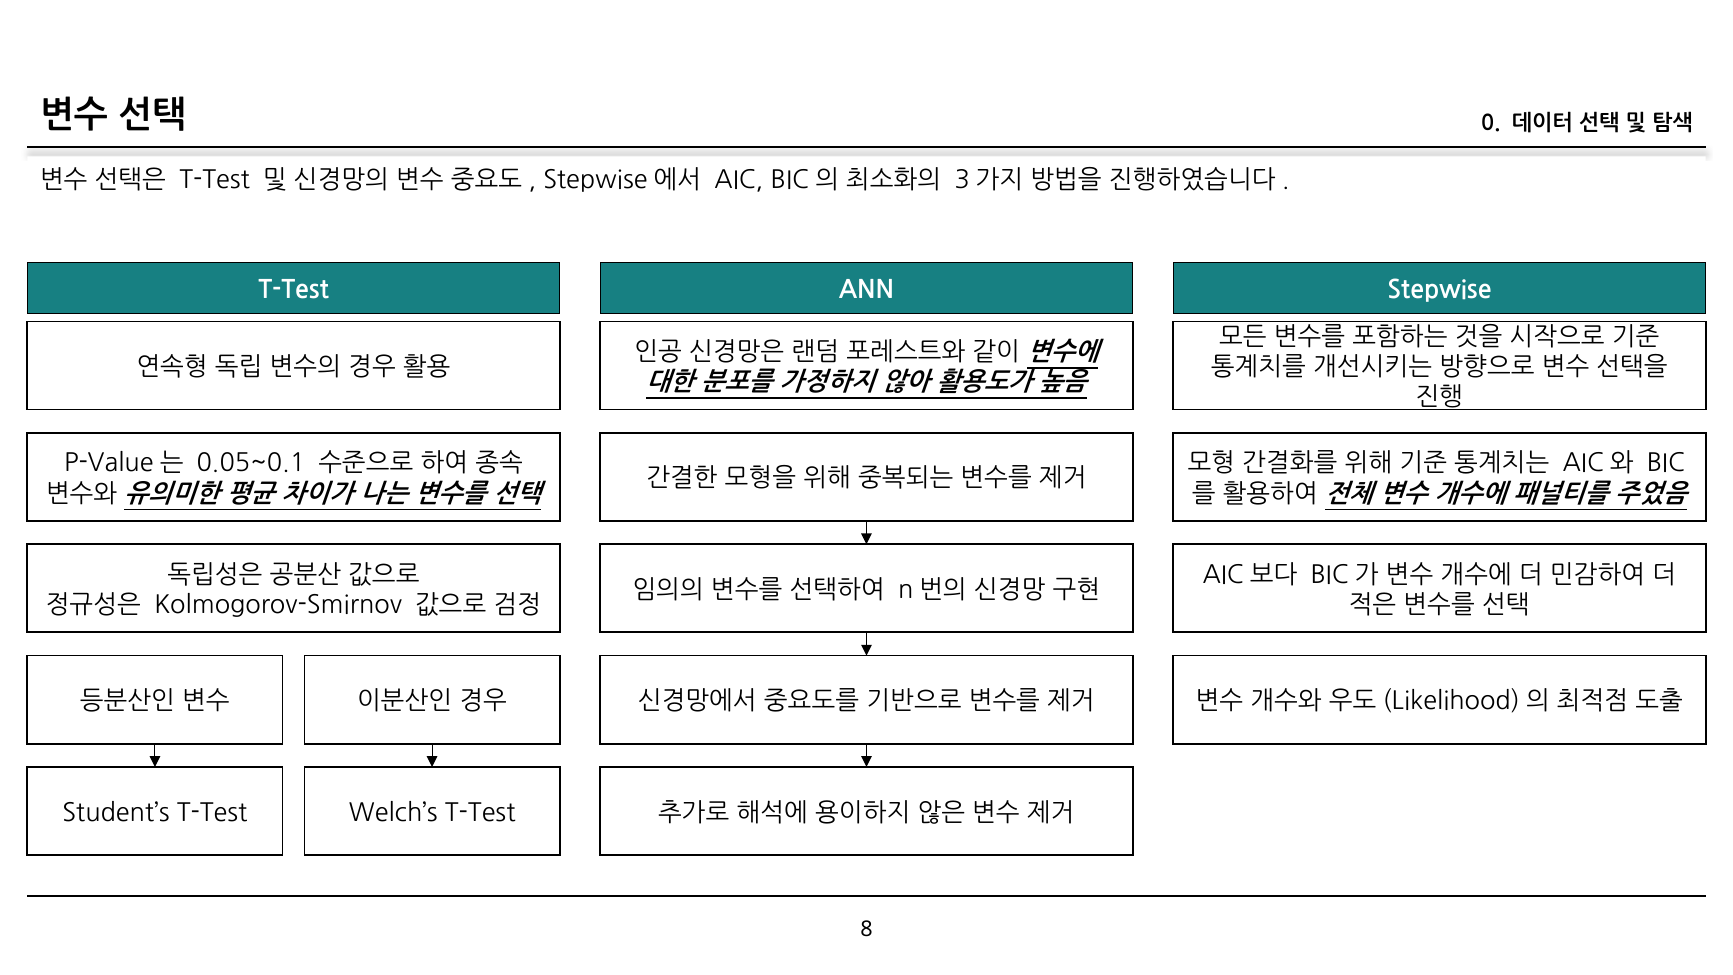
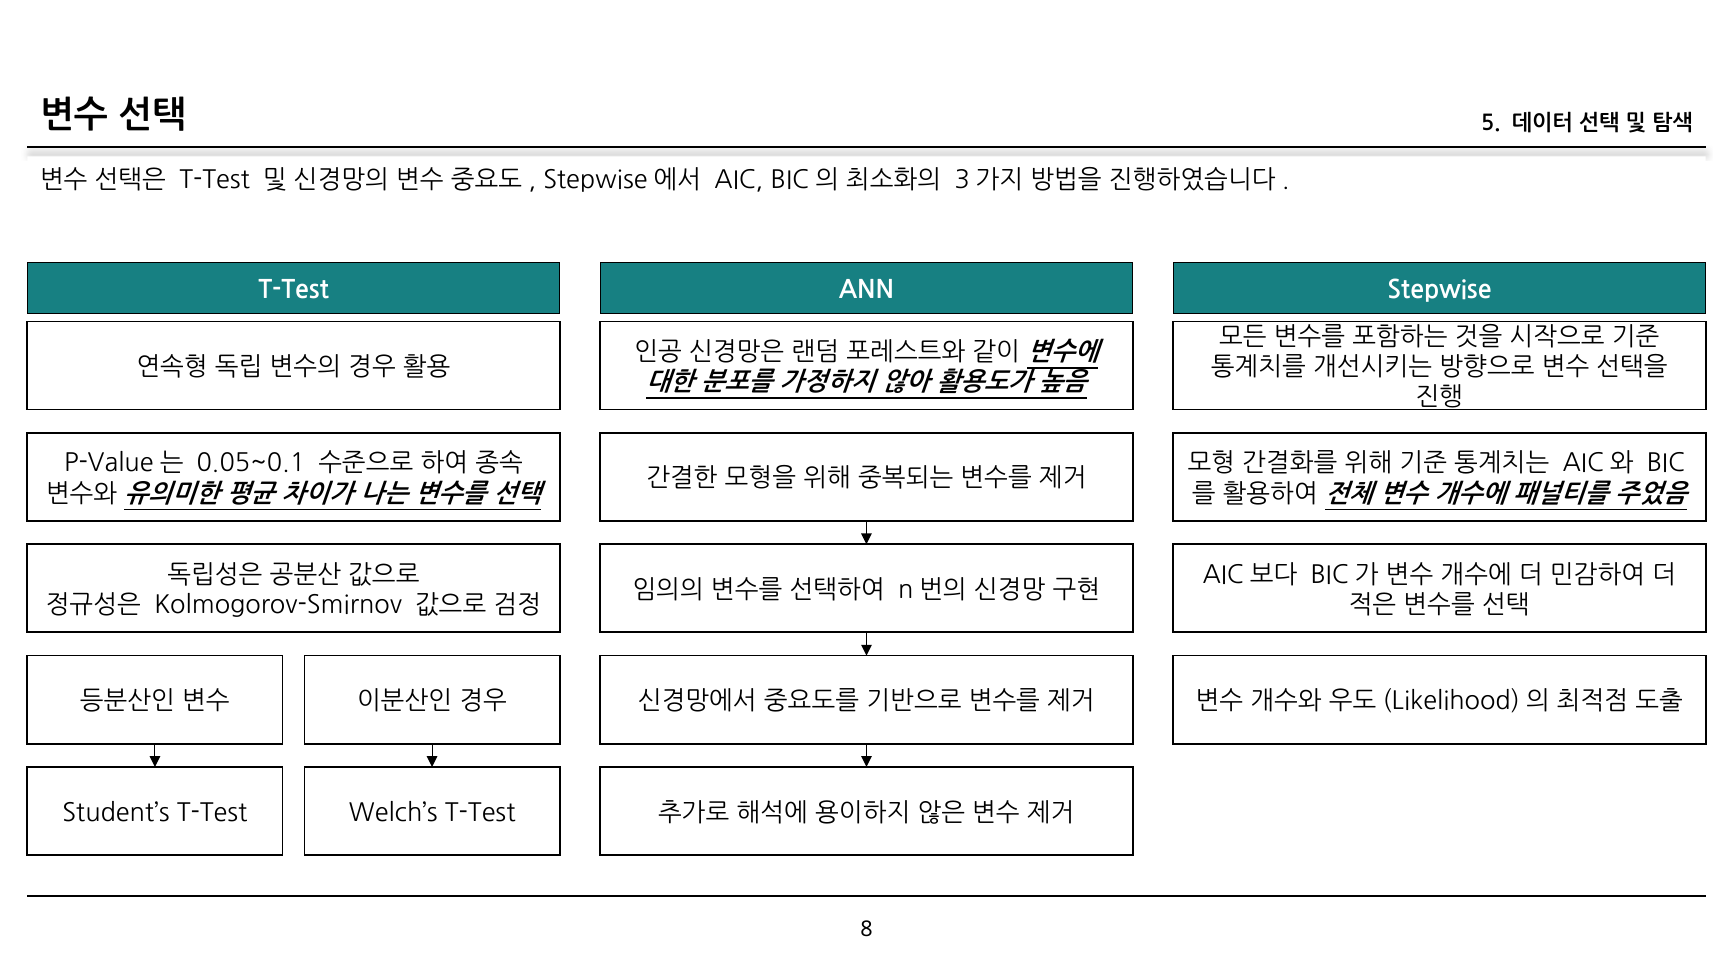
0: 0 -> 5
